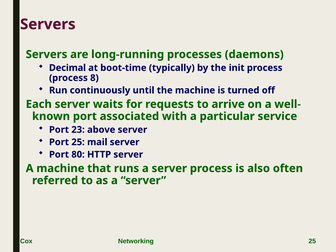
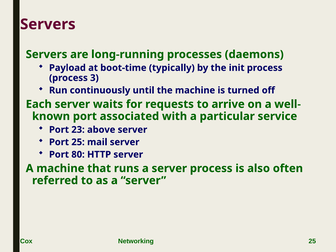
Decimal: Decimal -> Payload
8: 8 -> 3
